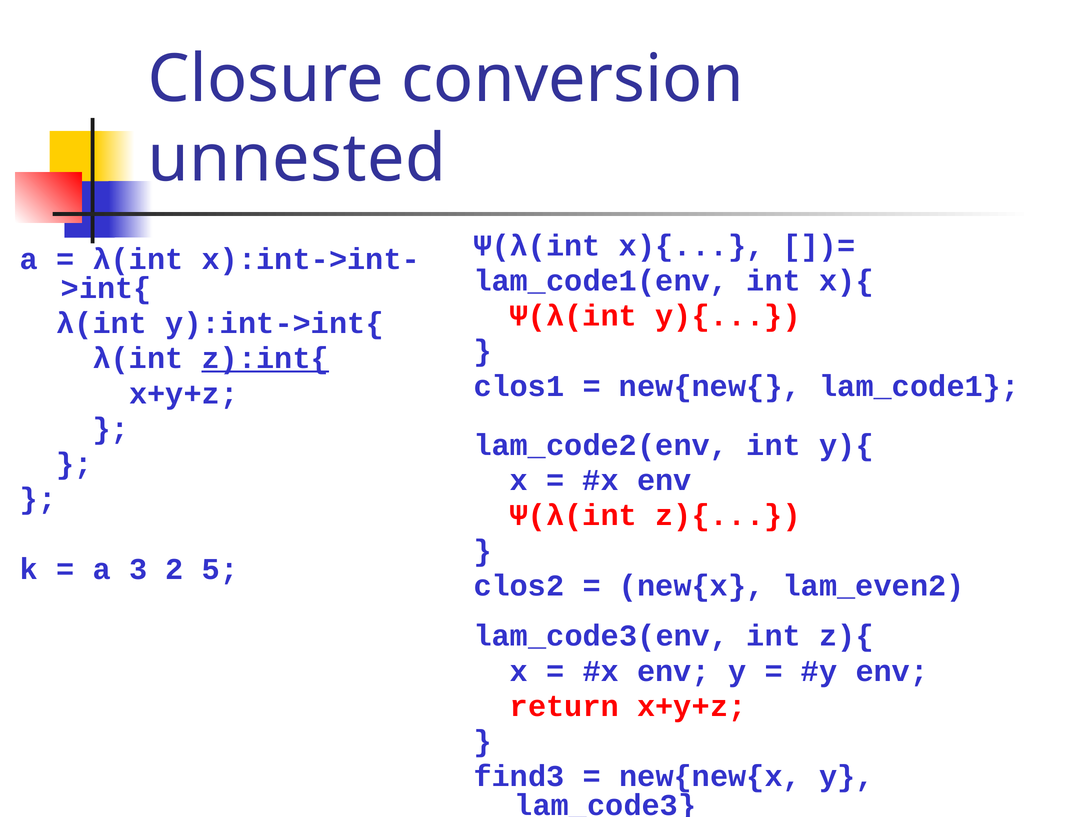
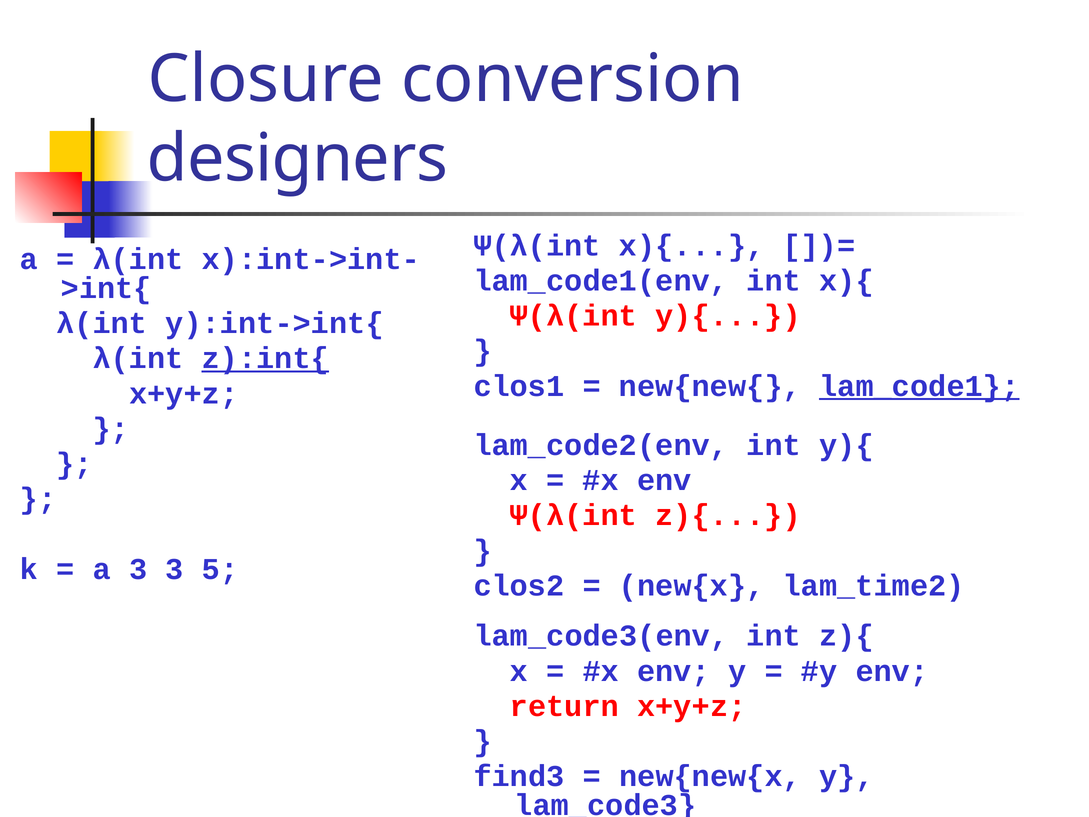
unnested: unnested -> designers
lam_code1 underline: none -> present
3 2: 2 -> 3
lam_even2: lam_even2 -> lam_time2
